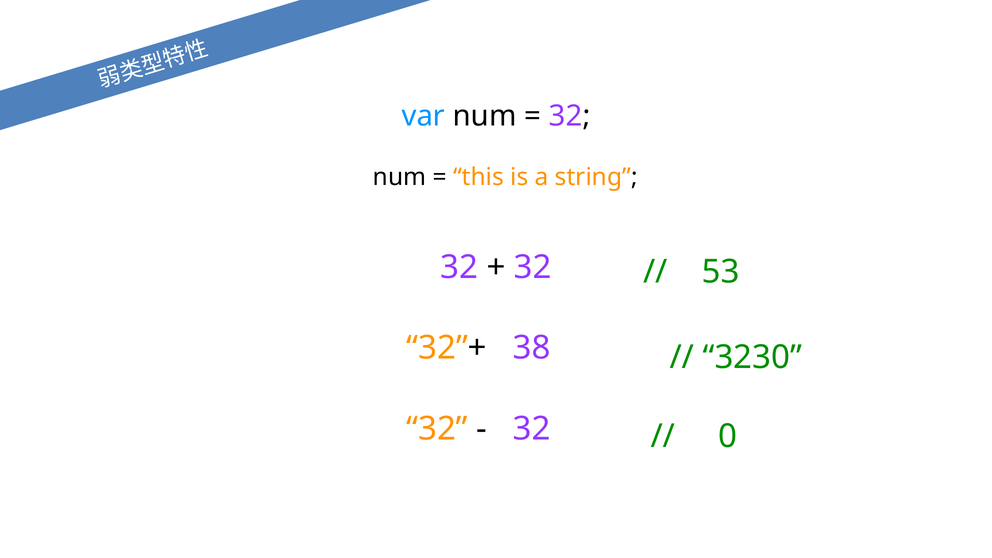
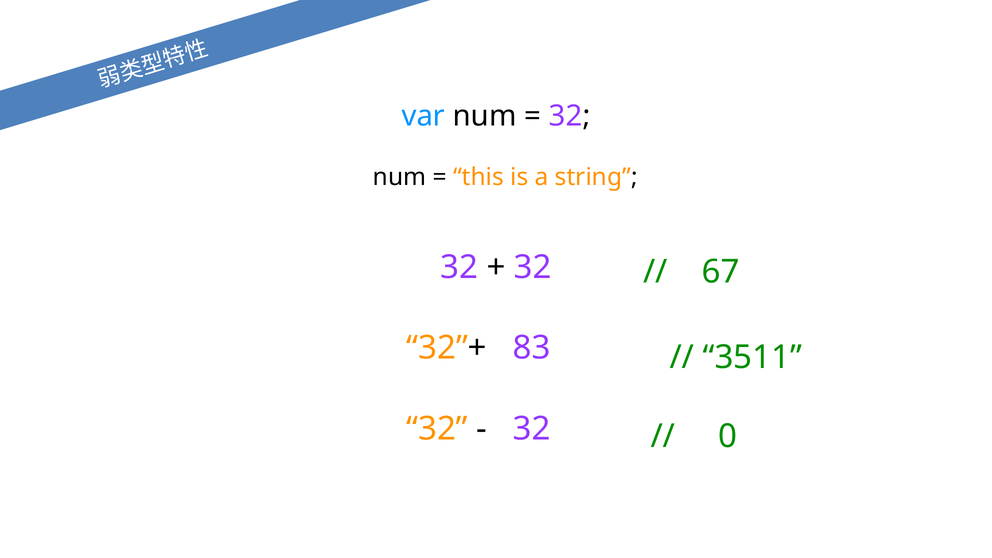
53: 53 -> 67
38: 38 -> 83
3230: 3230 -> 3511
